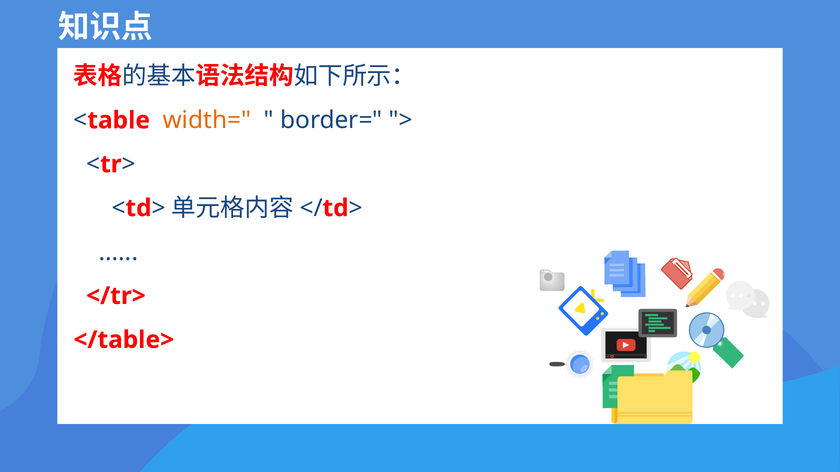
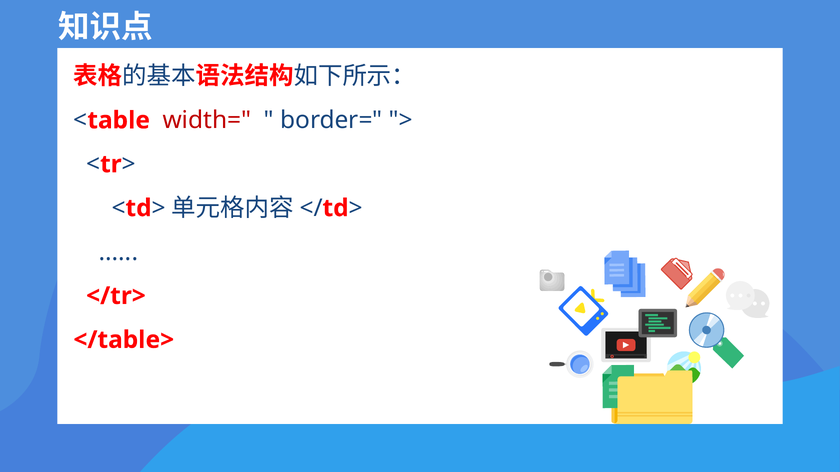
width= colour: orange -> red
